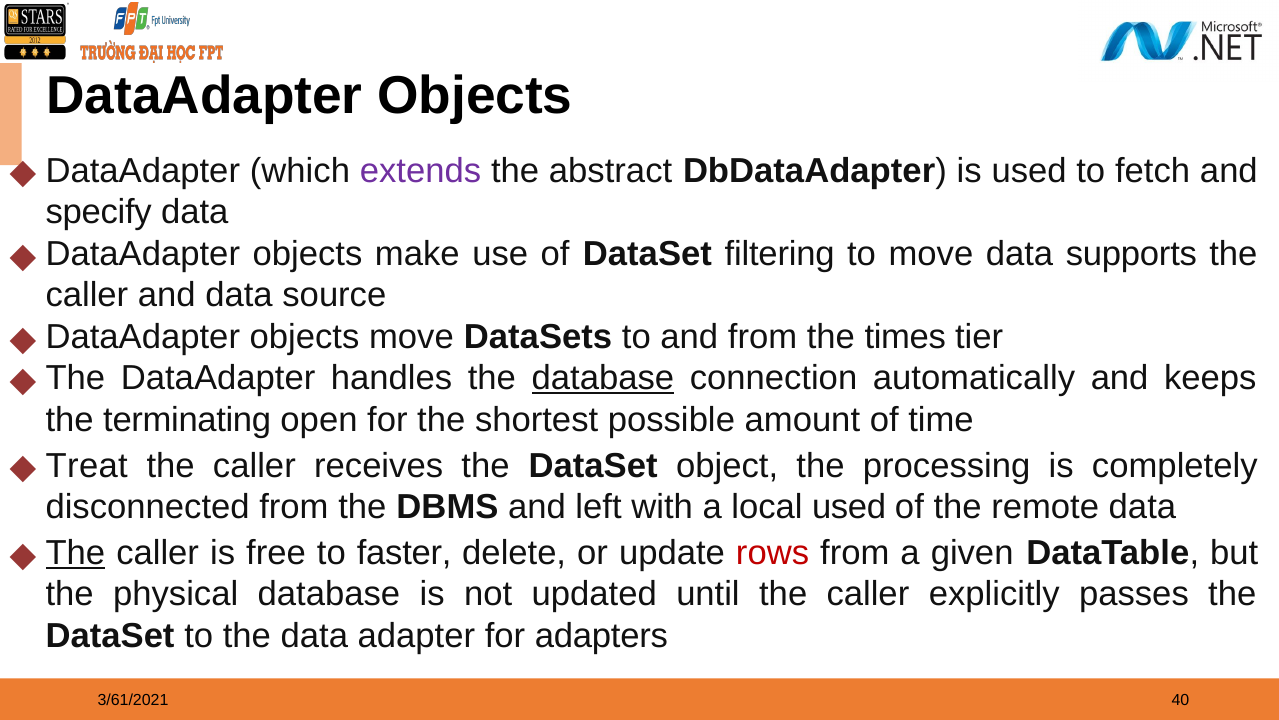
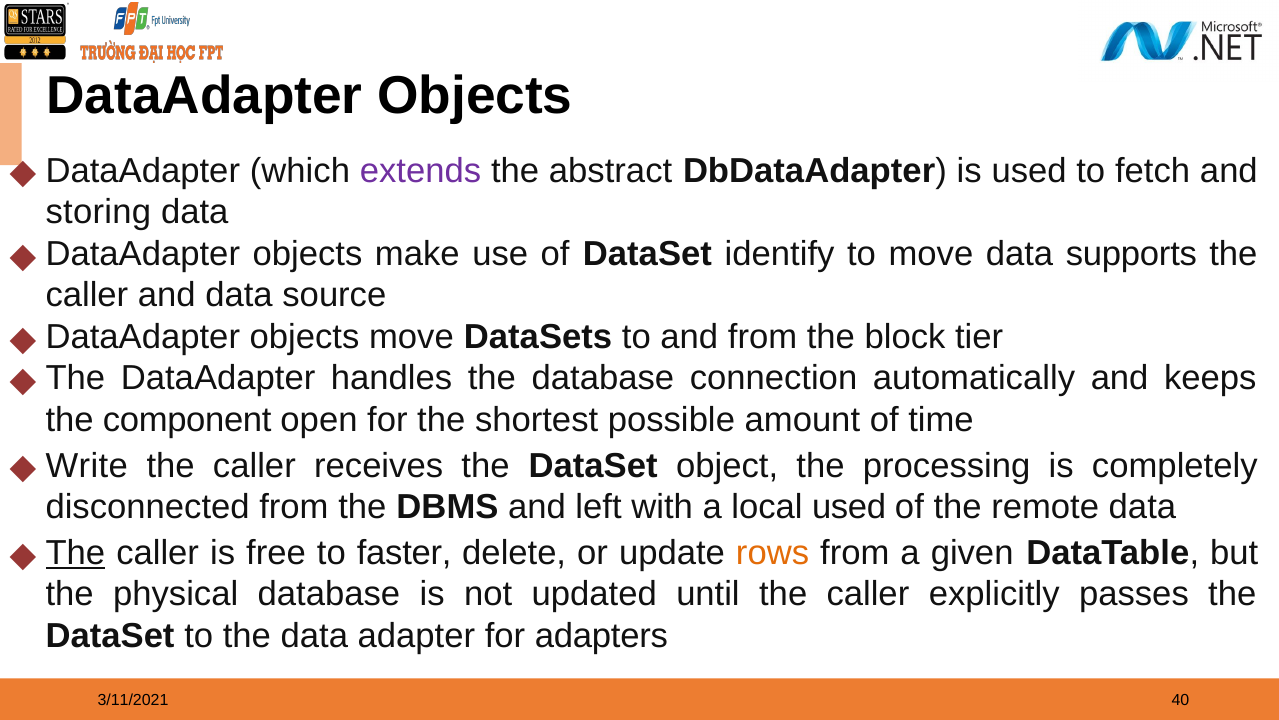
specify: specify -> storing
filtering: filtering -> identify
times: times -> block
database at (603, 378) underline: present -> none
terminating: terminating -> component
Treat: Treat -> Write
rows colour: red -> orange
3/61/2021: 3/61/2021 -> 3/11/2021
